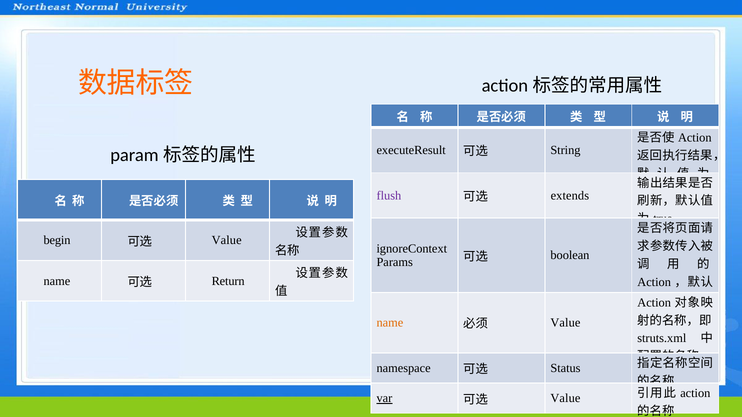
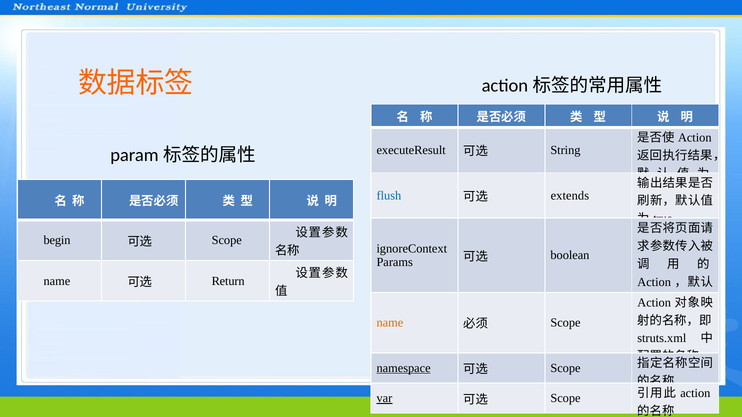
flush colour: purple -> blue
Value at (227, 241): Value -> Scope
Value at (565, 323): Value -> Scope
namespace underline: none -> present
Status at (565, 368): Status -> Scope
Value at (565, 399): Value -> Scope
